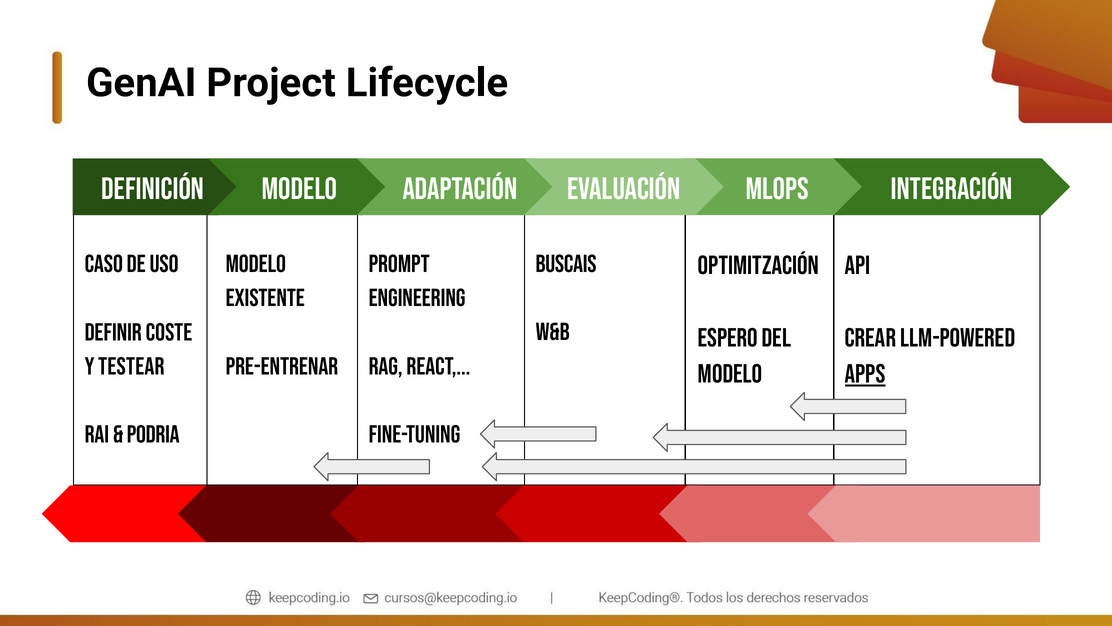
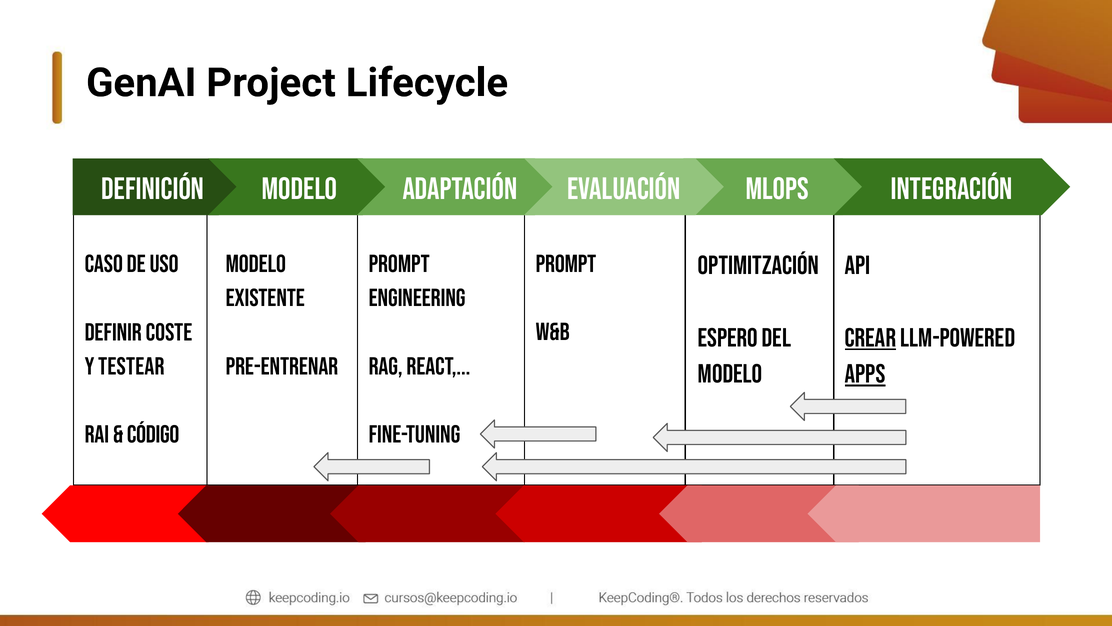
BUSCAIS at (566, 264): BUSCAIS -> PROMPT
Crear underline: none -> present
Podria: Podria -> Código
